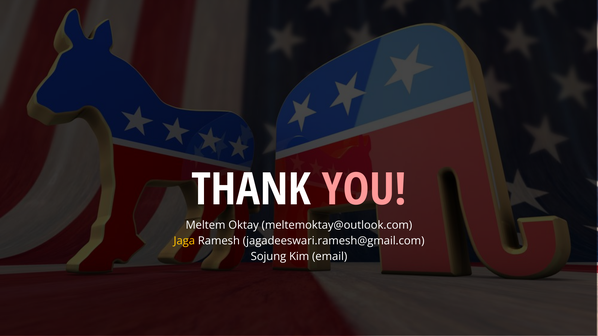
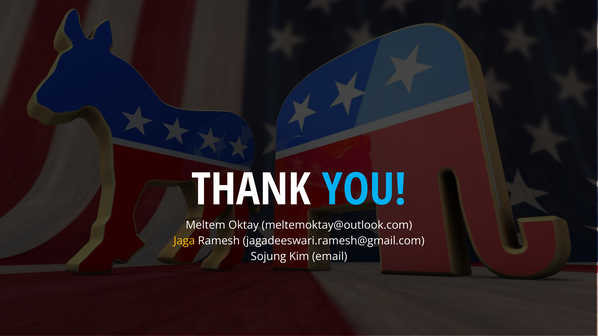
YOU colour: pink -> light blue
